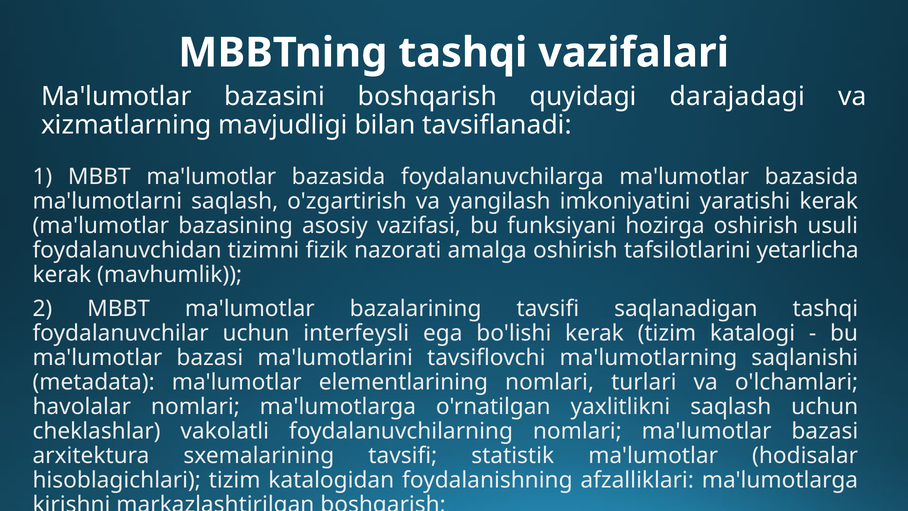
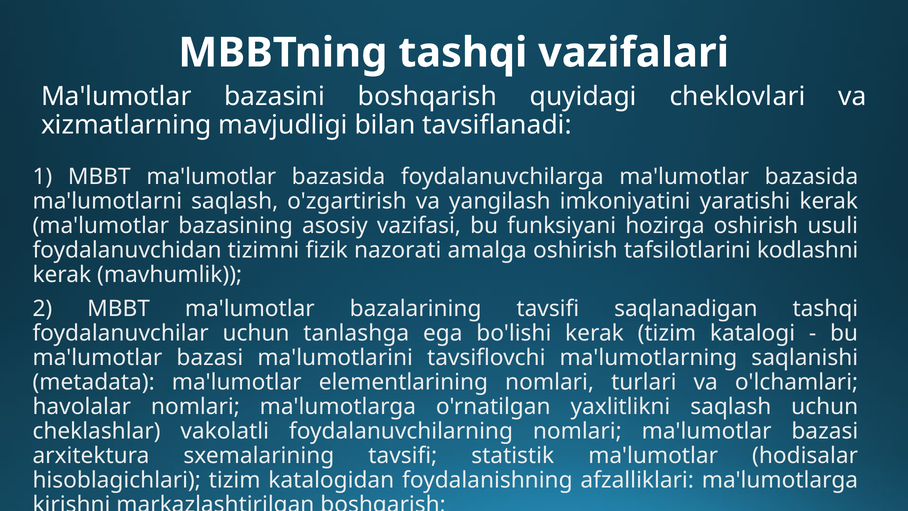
darajadagi: darajadagi -> cheklovlari
yetarlicha: yetarlicha -> kodlashni
interfeysli: interfeysli -> tanlashga
